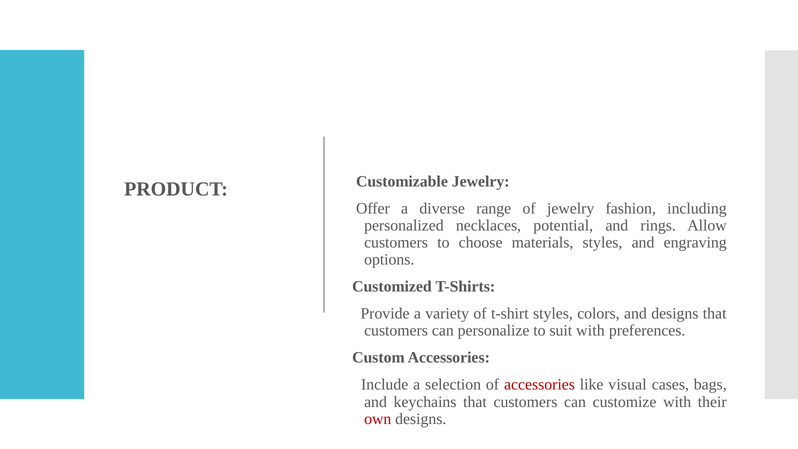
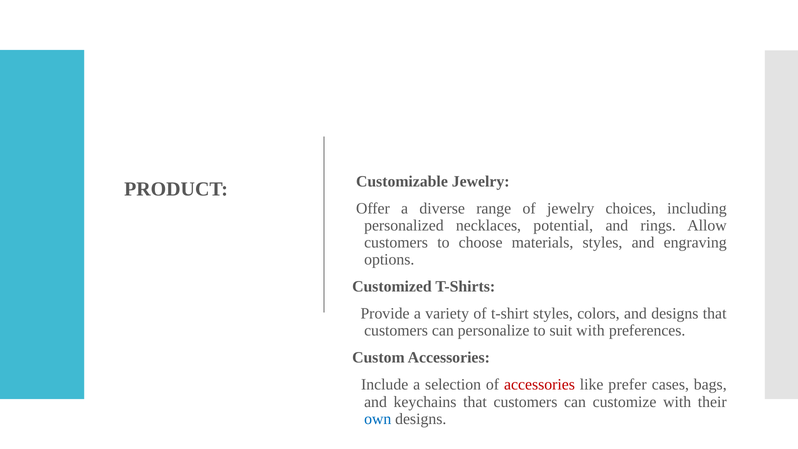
fashion: fashion -> choices
visual: visual -> prefer
own colour: red -> blue
